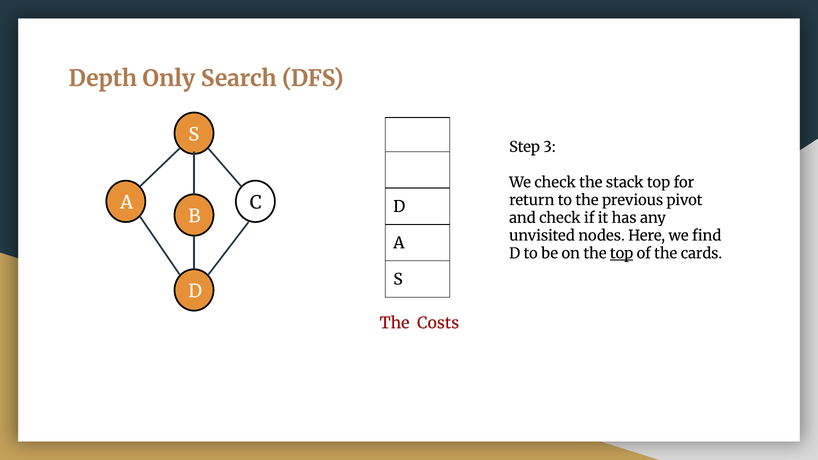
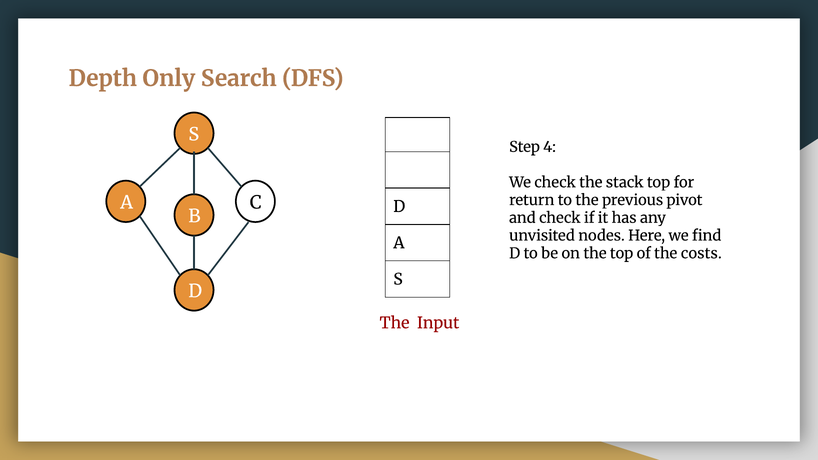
3: 3 -> 4
top at (622, 254) underline: present -> none
cards: cards -> costs
Costs: Costs -> Input
